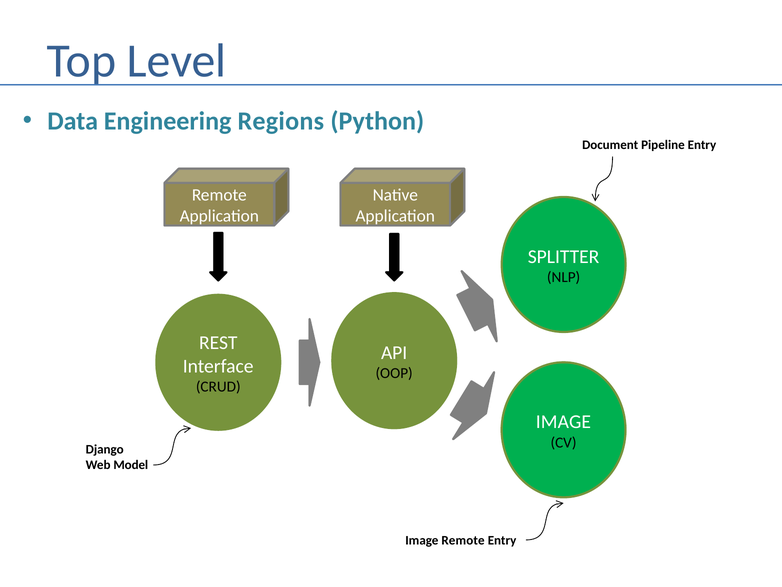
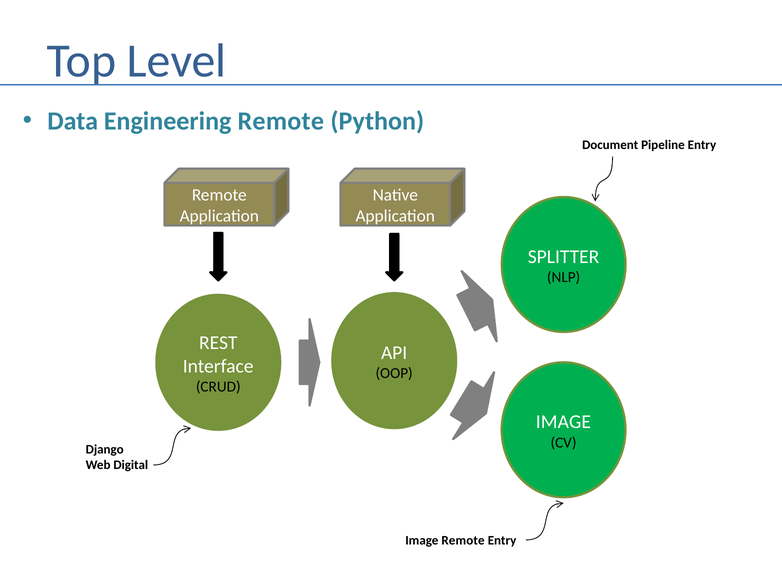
Engineering Regions: Regions -> Remote
Model: Model -> Digital
